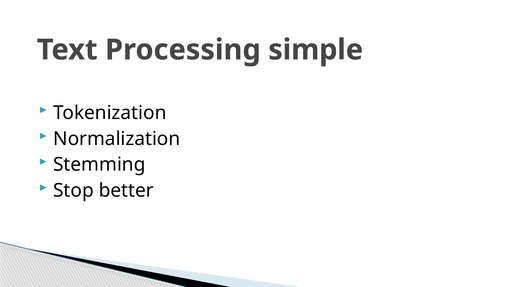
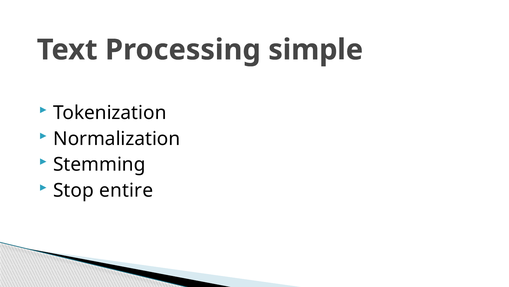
better: better -> entire
